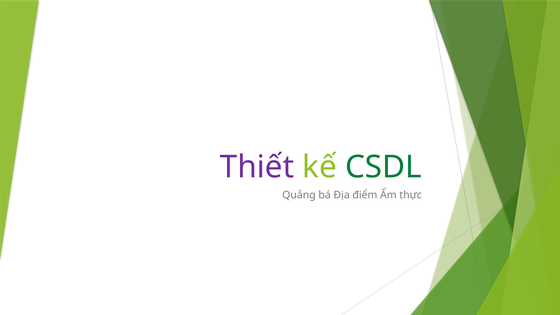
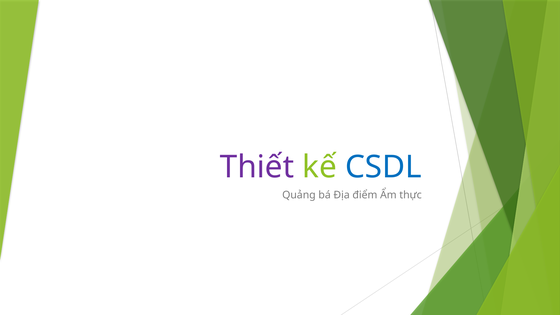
CSDL colour: green -> blue
